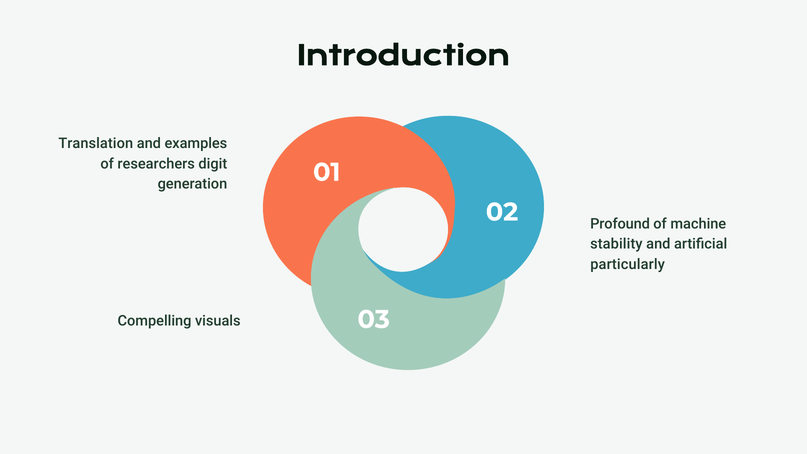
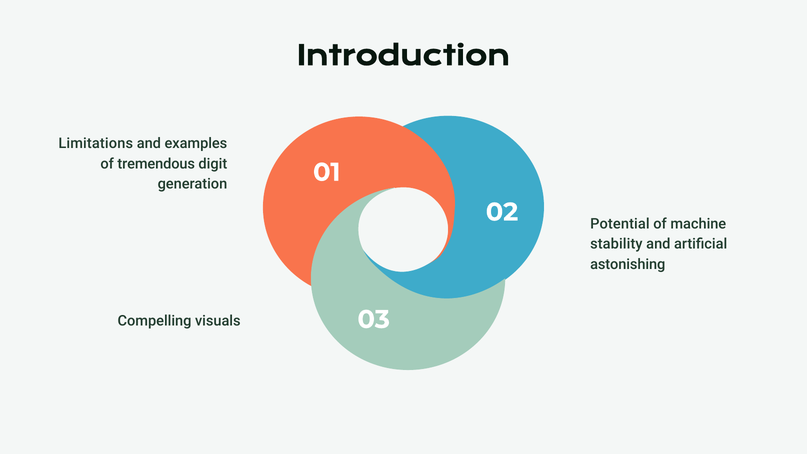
Translation: Translation -> Limitations
researchers: researchers -> tremendous
Profound: Profound -> Potential
particularly: particularly -> astonishing
